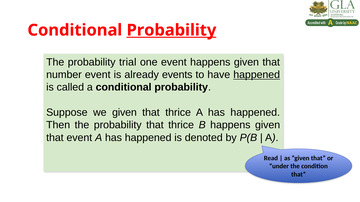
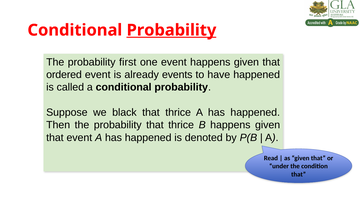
trial: trial -> first
number: number -> ordered
happened at (257, 75) underline: present -> none
we given: given -> black
